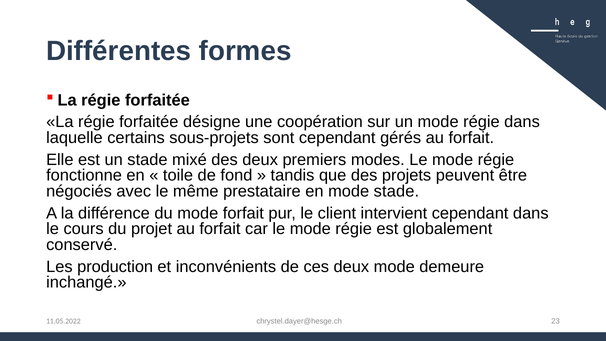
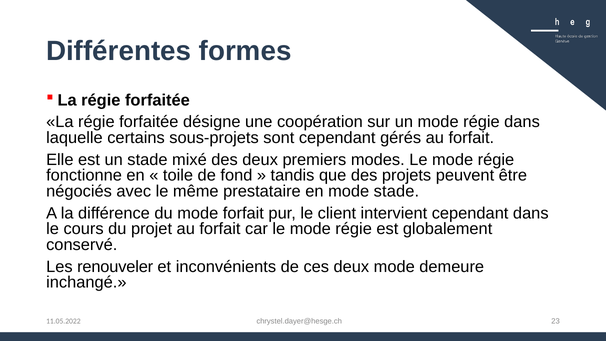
production: production -> renouveler
